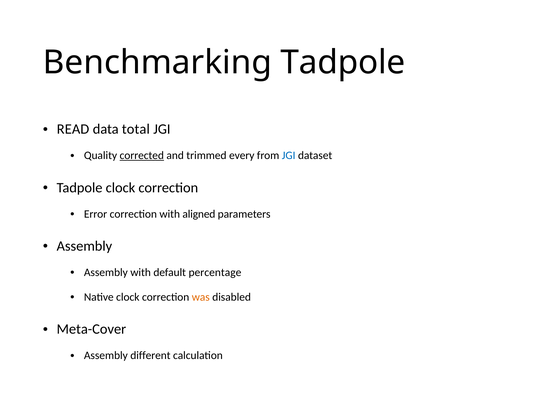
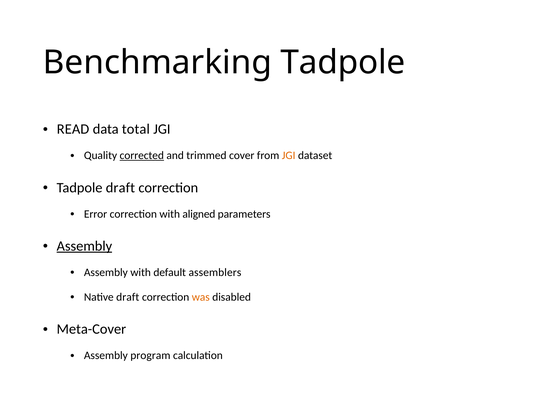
every: every -> cover
JGI at (289, 156) colour: blue -> orange
Tadpole clock: clock -> draft
Assembly at (84, 246) underline: none -> present
percentage: percentage -> assemblers
Native clock: clock -> draft
different: different -> program
